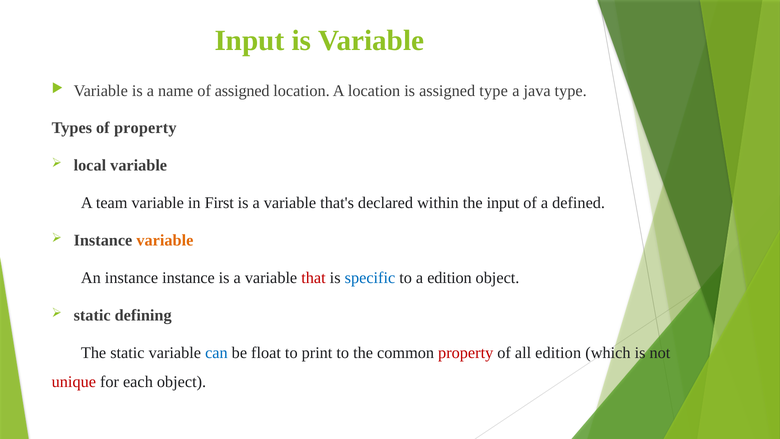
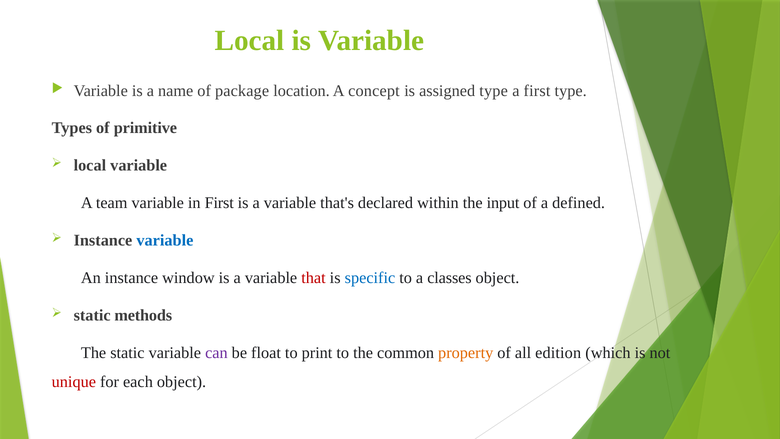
Input at (250, 40): Input -> Local
of assigned: assigned -> package
A location: location -> concept
a java: java -> first
of property: property -> primitive
variable at (165, 240) colour: orange -> blue
instance instance: instance -> window
a edition: edition -> classes
defining: defining -> methods
can colour: blue -> purple
property at (466, 353) colour: red -> orange
